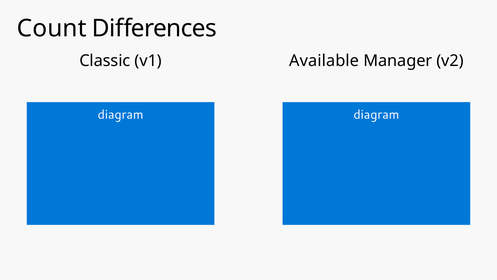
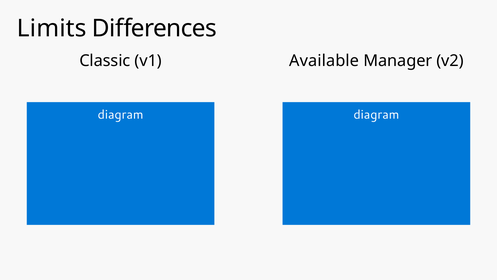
Count: Count -> Limits
